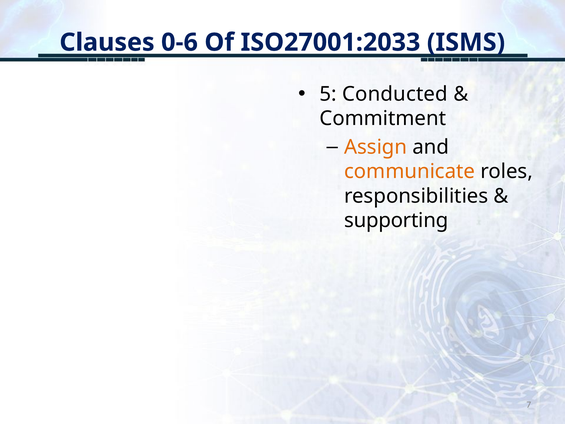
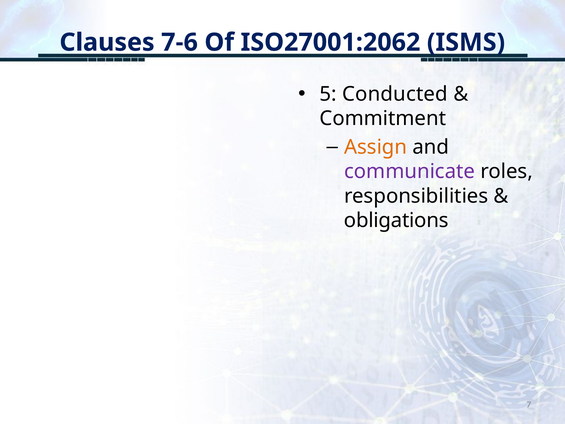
0-6: 0-6 -> 7-6
ISO27001:2033: ISO27001:2033 -> ISO27001:2062
communicate colour: orange -> purple
supporting: supporting -> obligations
